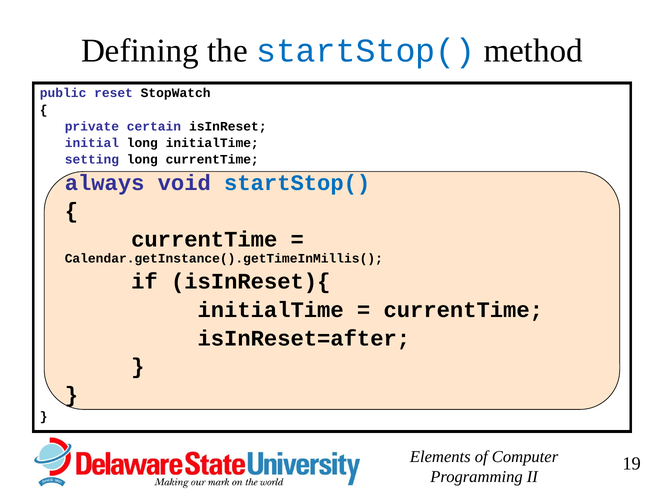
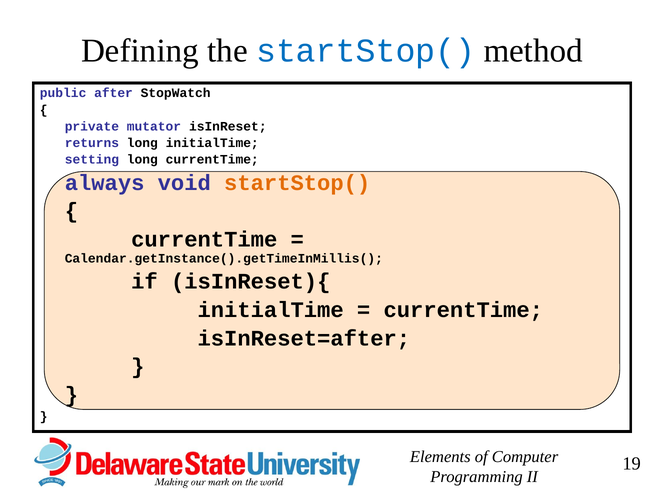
reset: reset -> after
certain: certain -> mutator
initial: initial -> returns
startStop( at (297, 183) colour: blue -> orange
